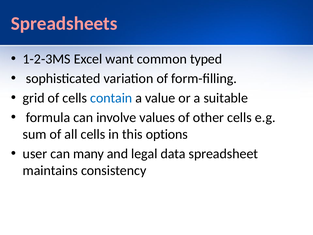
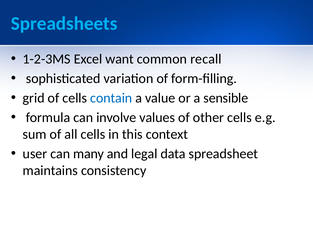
Spreadsheets colour: pink -> light blue
typed: typed -> recall
suitable: suitable -> sensible
options: options -> context
